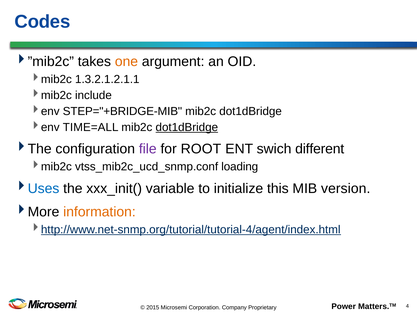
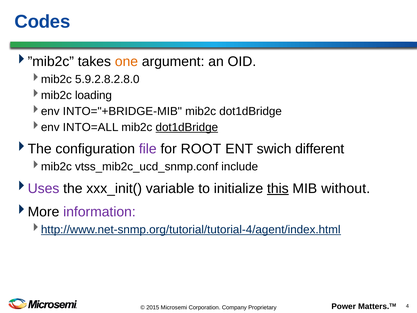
1.3.2.1.2.1.1: 1.3.2.1.2.1.1 -> 5.9.2.8.2.8.0
include: include -> loading
STEP="+BRIDGE-MIB: STEP="+BRIDGE-MIB -> INTO="+BRIDGE-MIB
TIME=ALL: TIME=ALL -> INTO=ALL
loading: loading -> include
Uses colour: blue -> purple
this underline: none -> present
version: version -> without
information colour: orange -> purple
